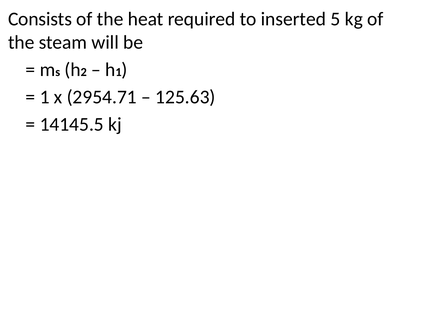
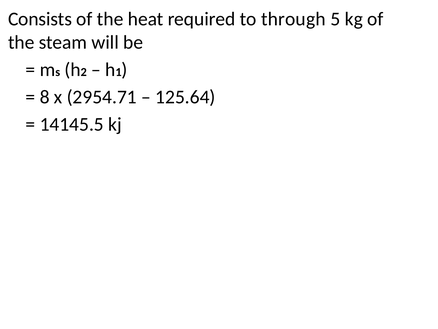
inserted: inserted -> through
1 at (45, 97): 1 -> 8
125.63: 125.63 -> 125.64
